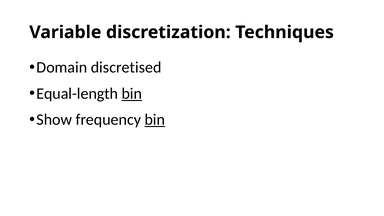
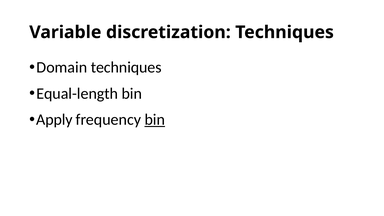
Domain discretised: discretised -> techniques
bin at (132, 94) underline: present -> none
Show: Show -> Apply
